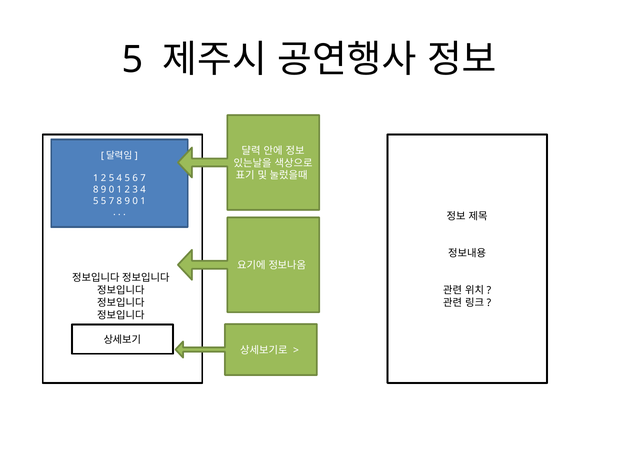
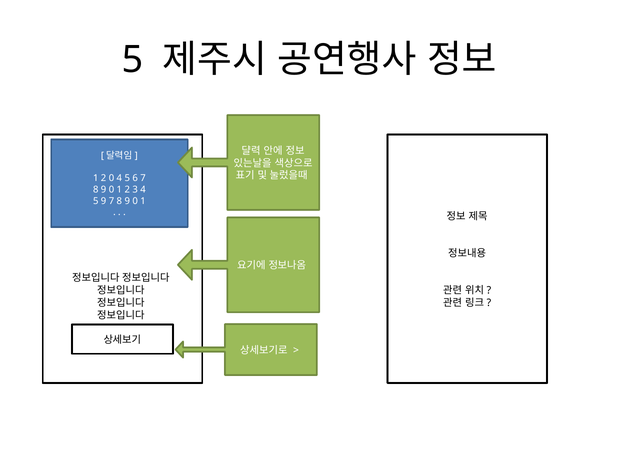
2 5: 5 -> 0
5 5: 5 -> 9
